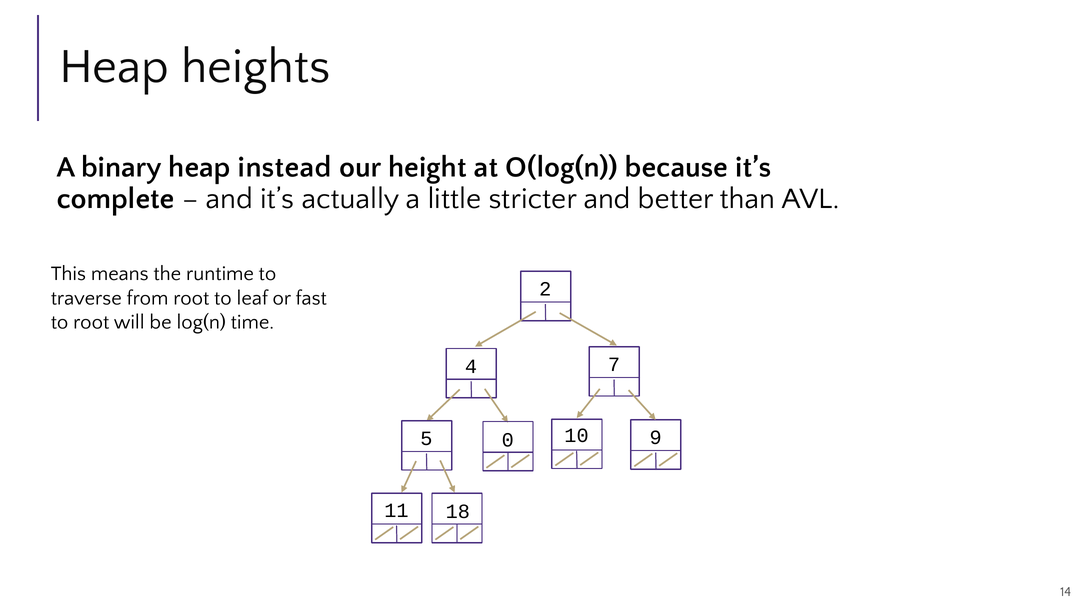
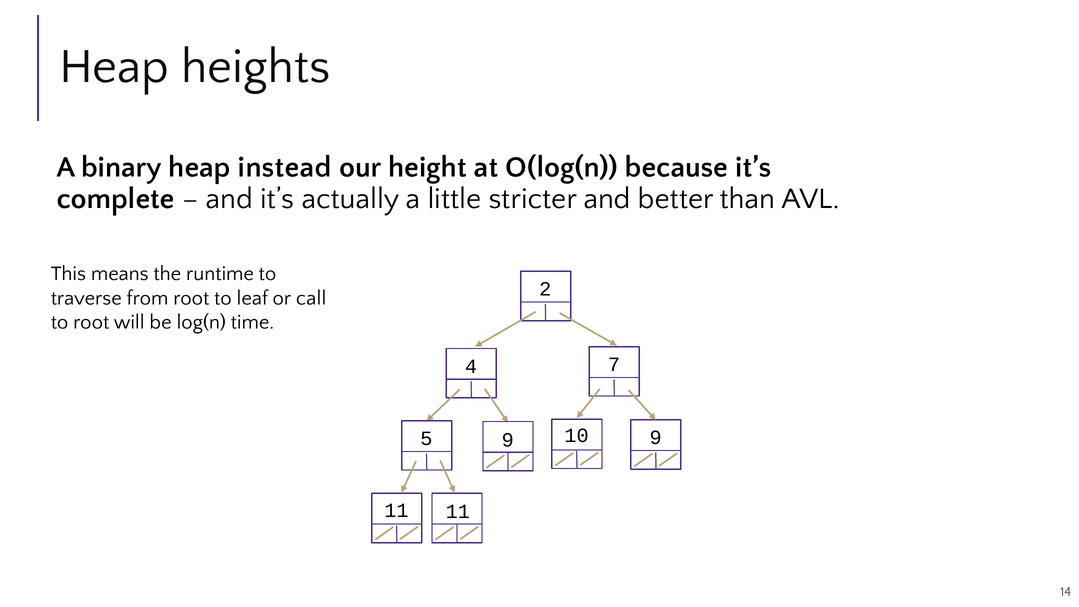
fast: fast -> call
5 0: 0 -> 9
11 18: 18 -> 11
